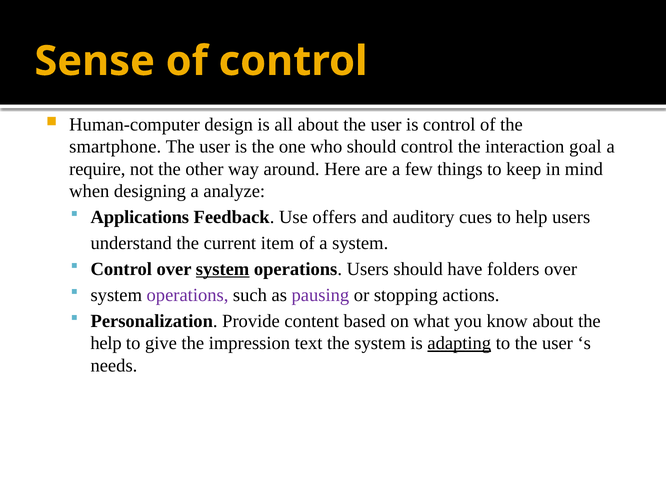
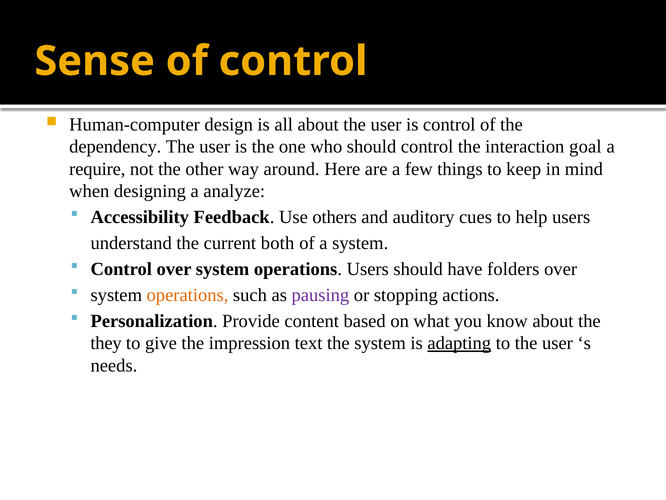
smartphone: smartphone -> dependency
Applications: Applications -> Accessibility
offers: offers -> others
item: item -> both
system at (223, 269) underline: present -> none
operations at (187, 295) colour: purple -> orange
help at (106, 343): help -> they
